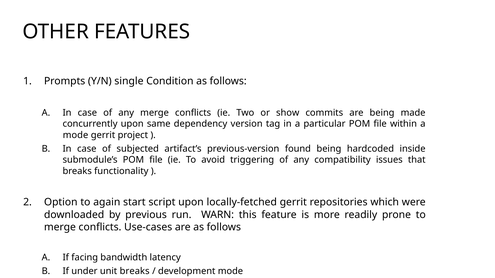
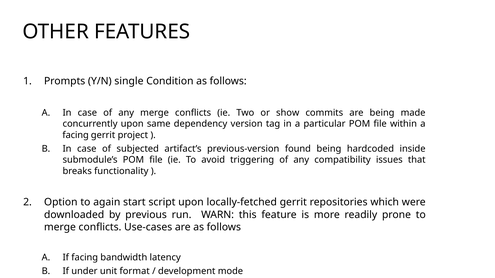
mode at (76, 135): mode -> facing
unit breaks: breaks -> format
